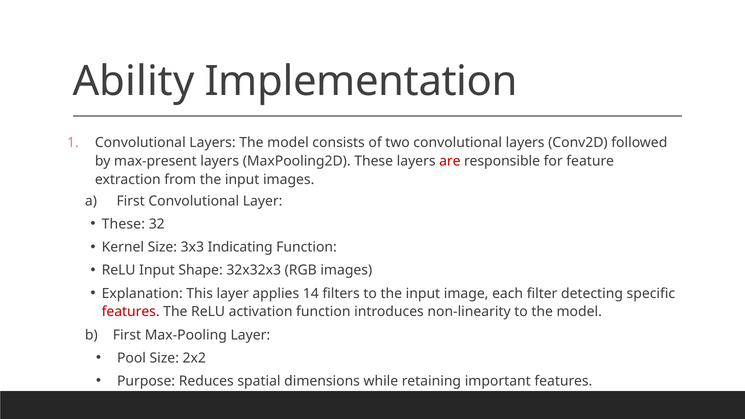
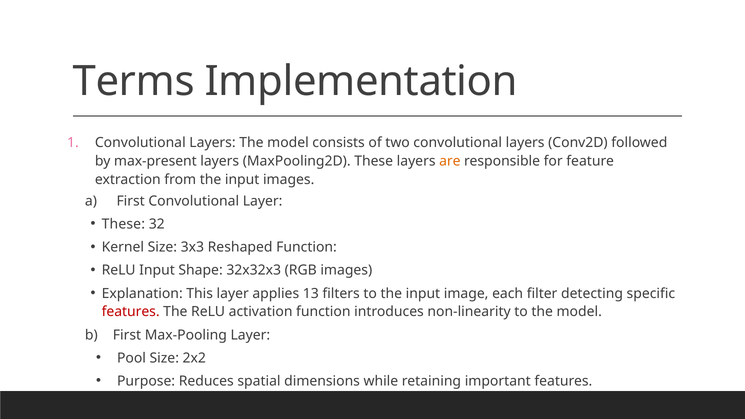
Ability: Ability -> Terms
are colour: red -> orange
Indicating: Indicating -> Reshaped
14: 14 -> 13
